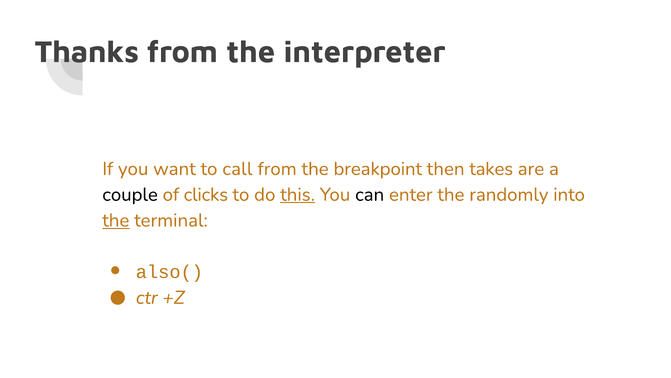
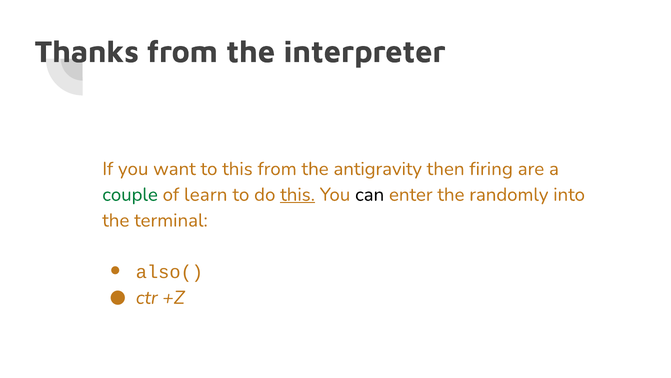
to call: call -> this
breakpoint: breakpoint -> antigravity
takes: takes -> firing
couple colour: black -> green
clicks: clicks -> learn
the at (116, 220) underline: present -> none
